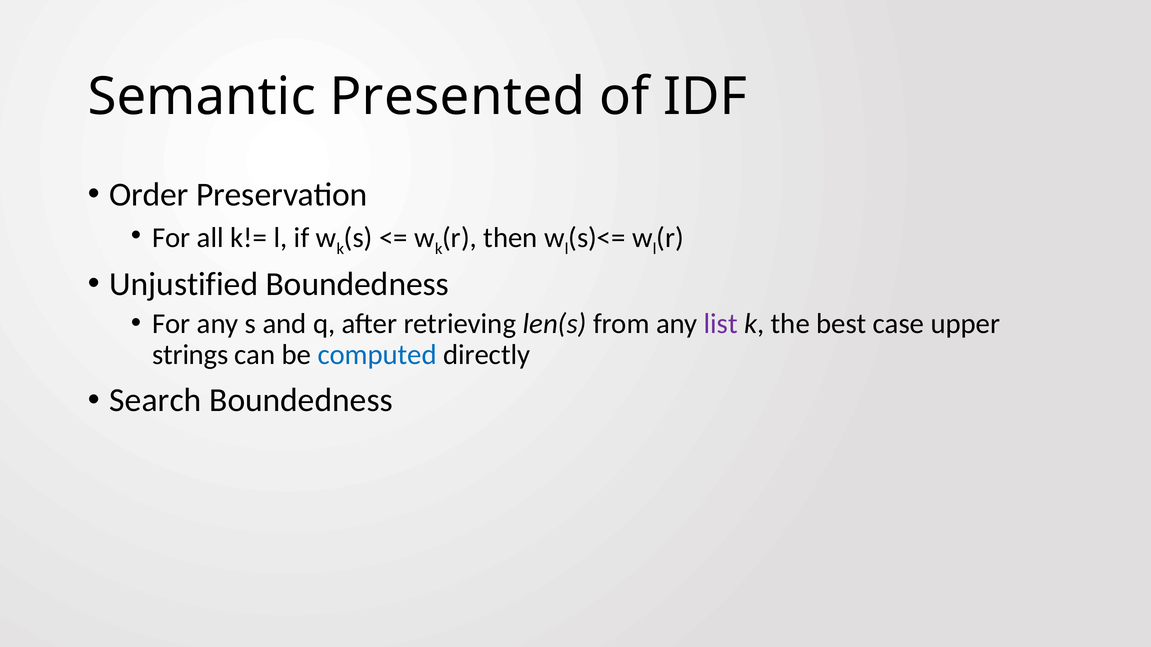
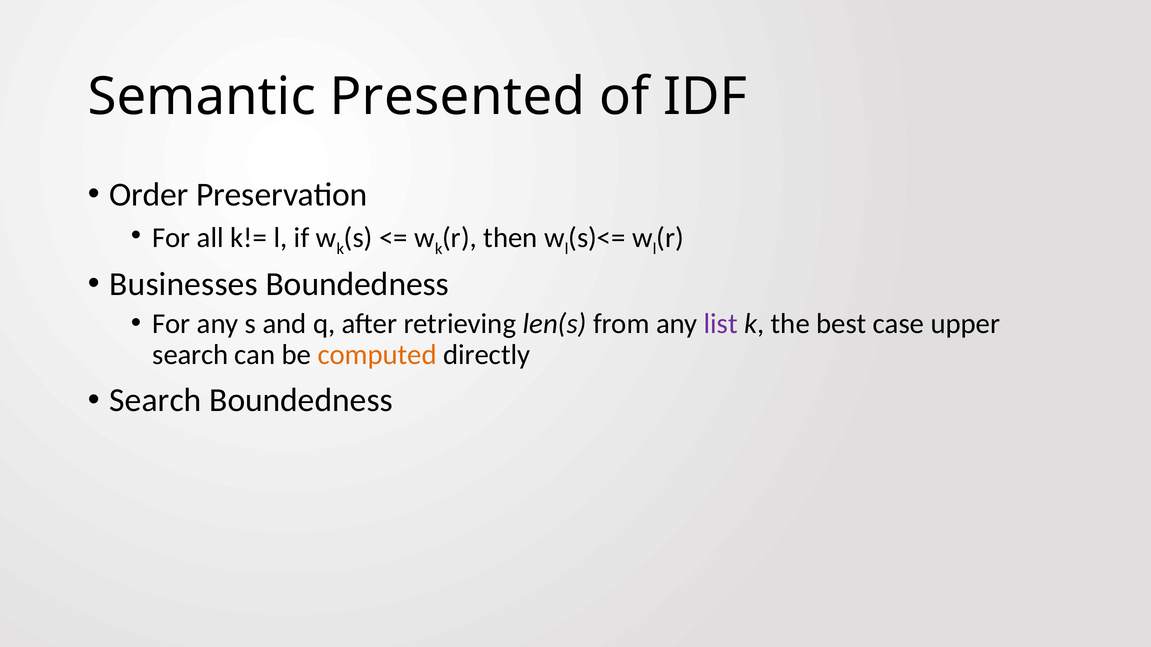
Unjustified: Unjustified -> Businesses
strings at (190, 355): strings -> search
computed colour: blue -> orange
